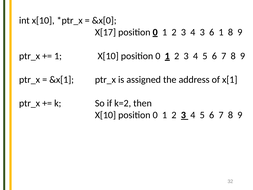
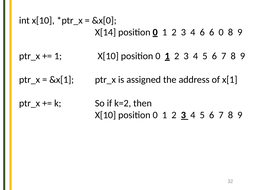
X[17: X[17 -> X[14
4 3: 3 -> 6
6 1: 1 -> 0
